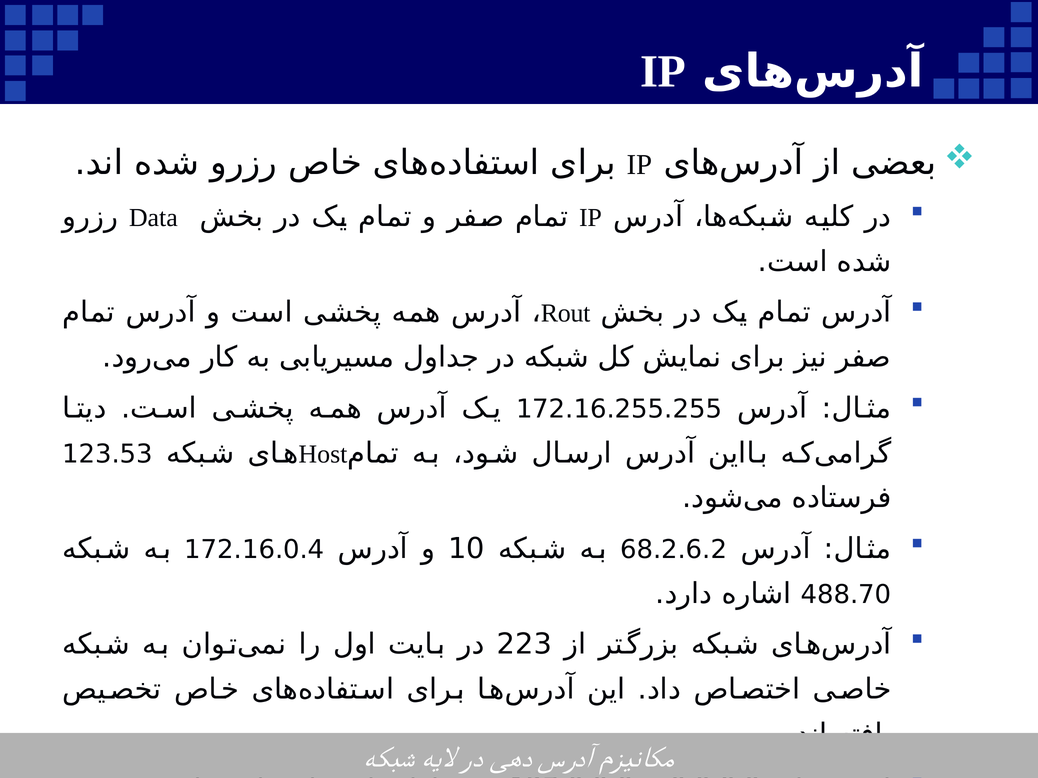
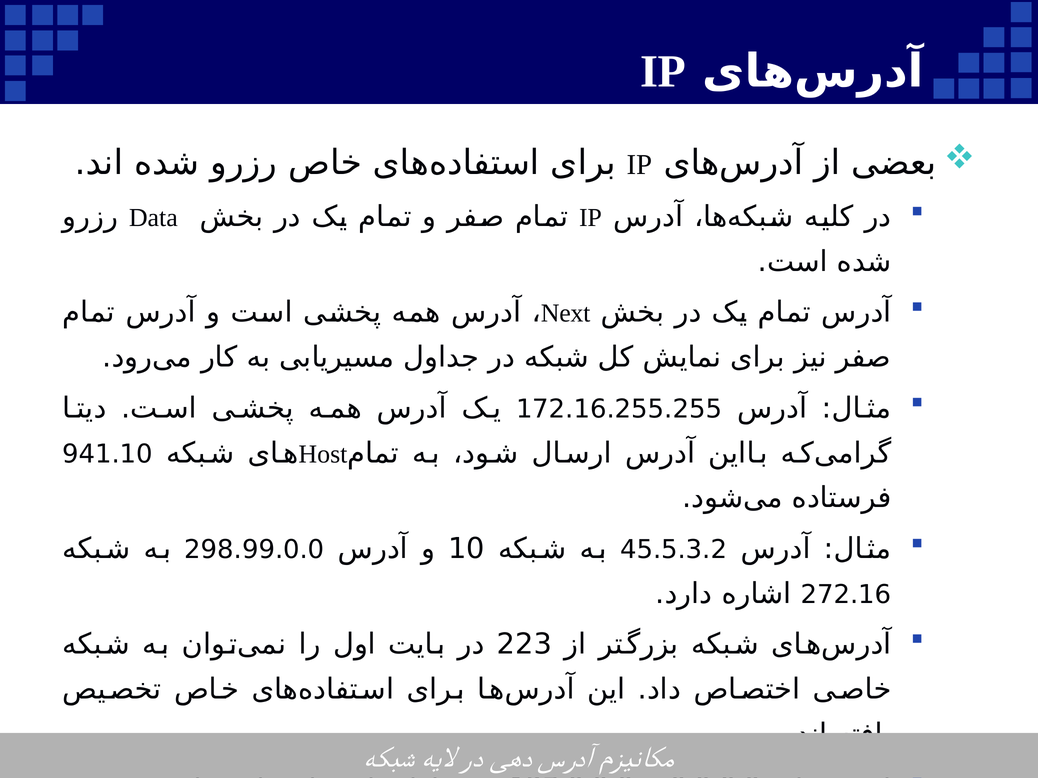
Rout at (566, 314): Rout -> Next
123.53: 123.53 -> 941.10
172.16.0.4: 172.16.0.4 -> 298.99.0.0
68.2.6.2: 68.2.6.2 -> 45.5.3.2
488.70: 488.70 -> 272.16
